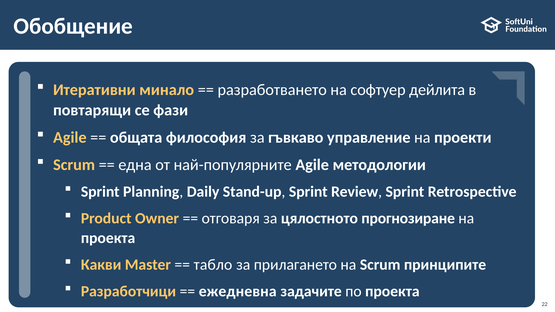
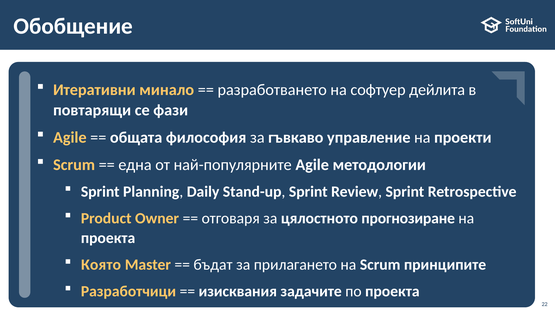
Какви: Какви -> Която
табло: табло -> бъдат
ежедневна: ежедневна -> изисквания
